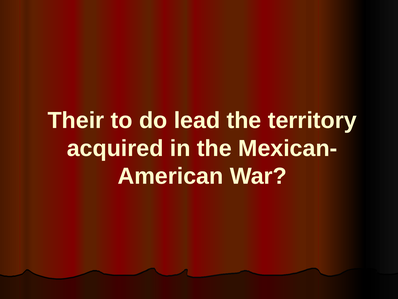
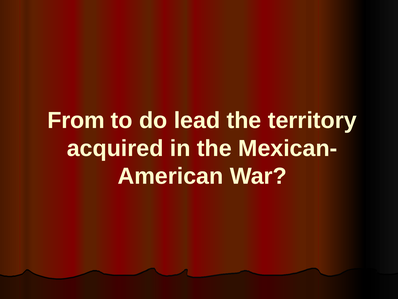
Their: Their -> From
